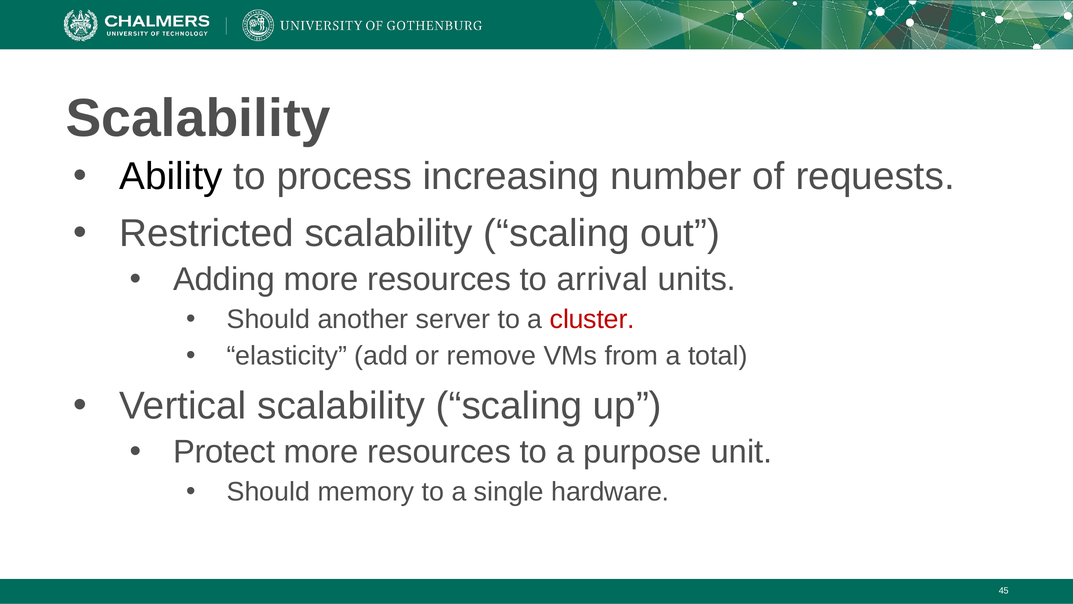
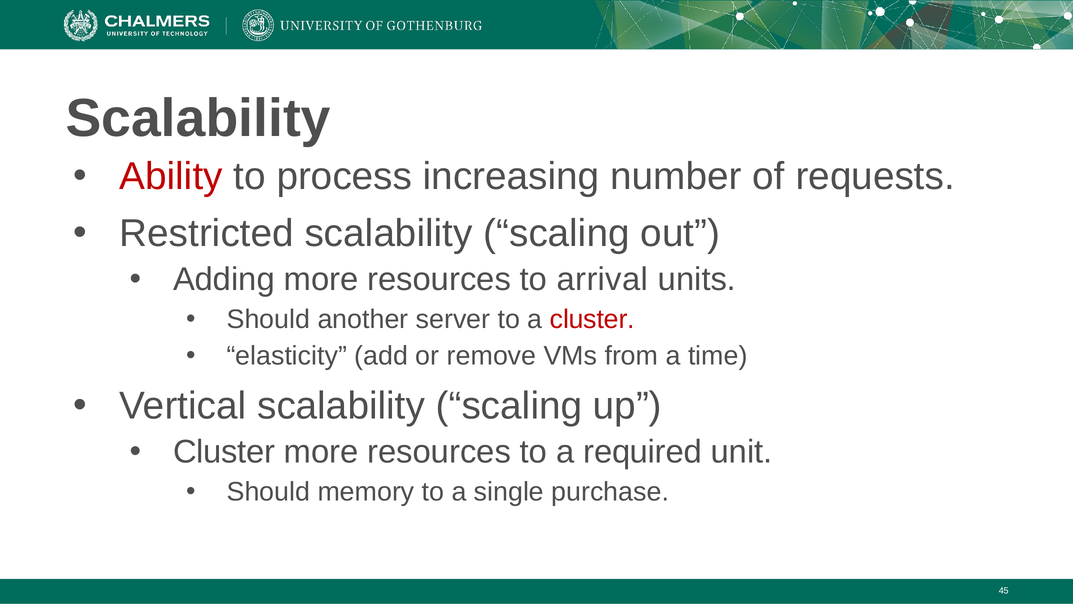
Ability colour: black -> red
total: total -> time
Protect at (224, 452): Protect -> Cluster
purpose: purpose -> required
hardware: hardware -> purchase
